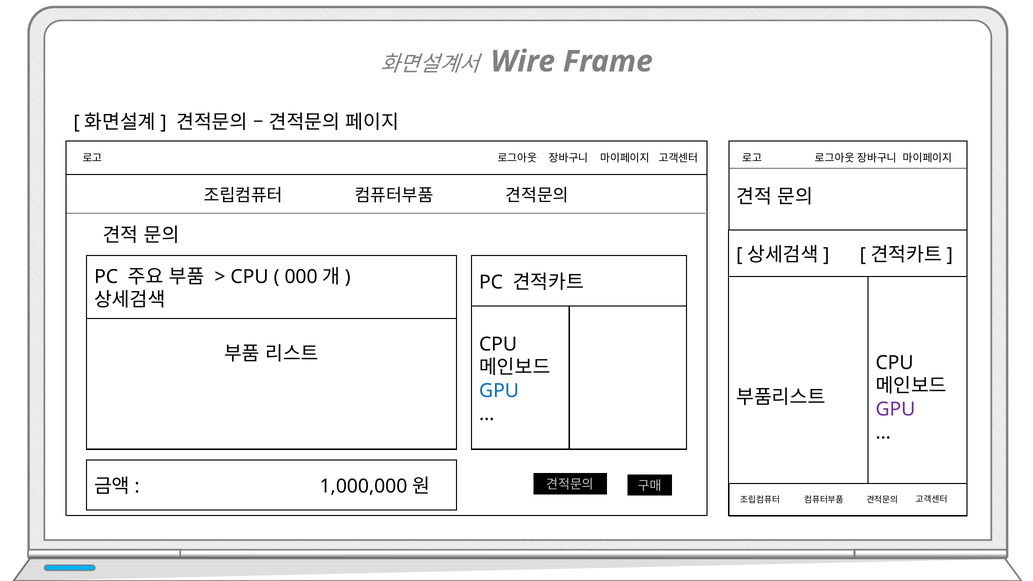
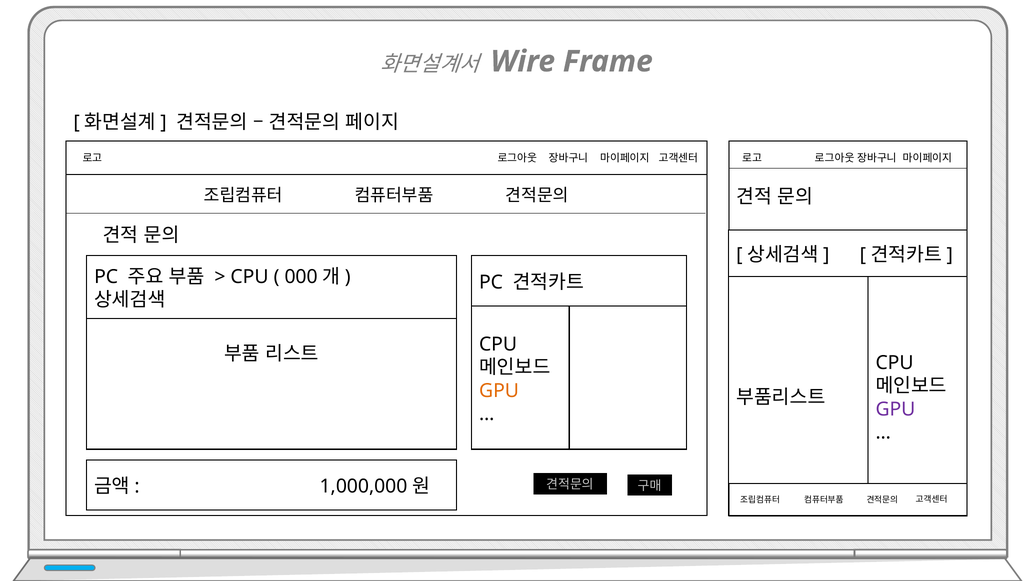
GPU at (499, 391) colour: blue -> orange
